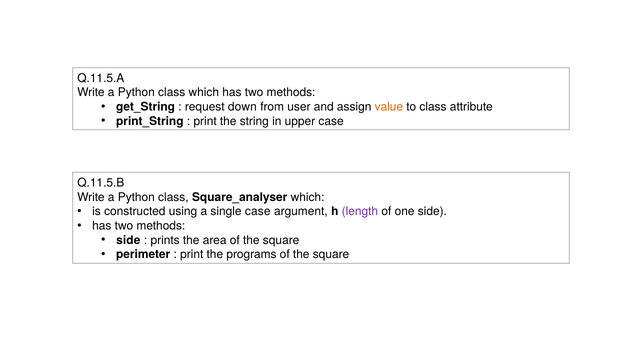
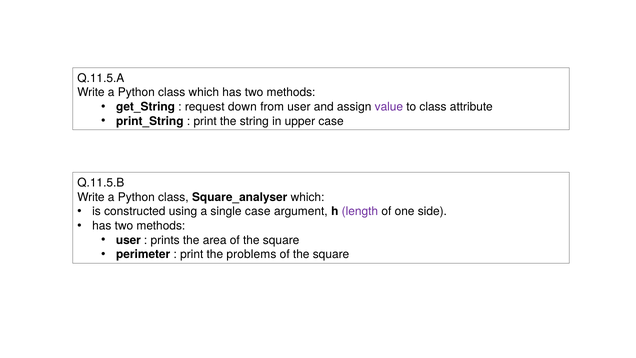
value colour: orange -> purple
side at (128, 240): side -> user
programs: programs -> problems
